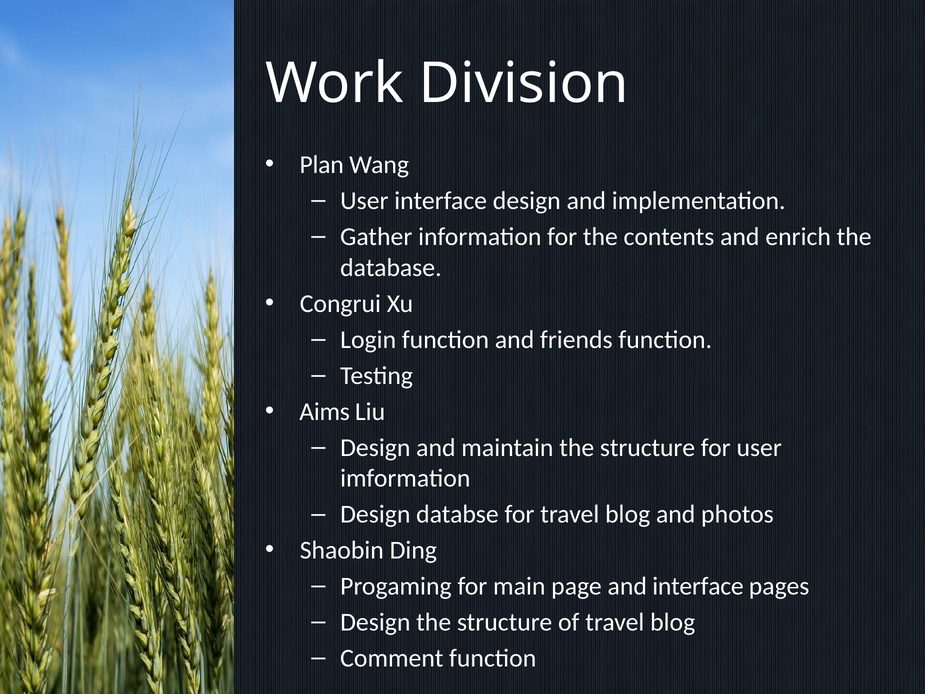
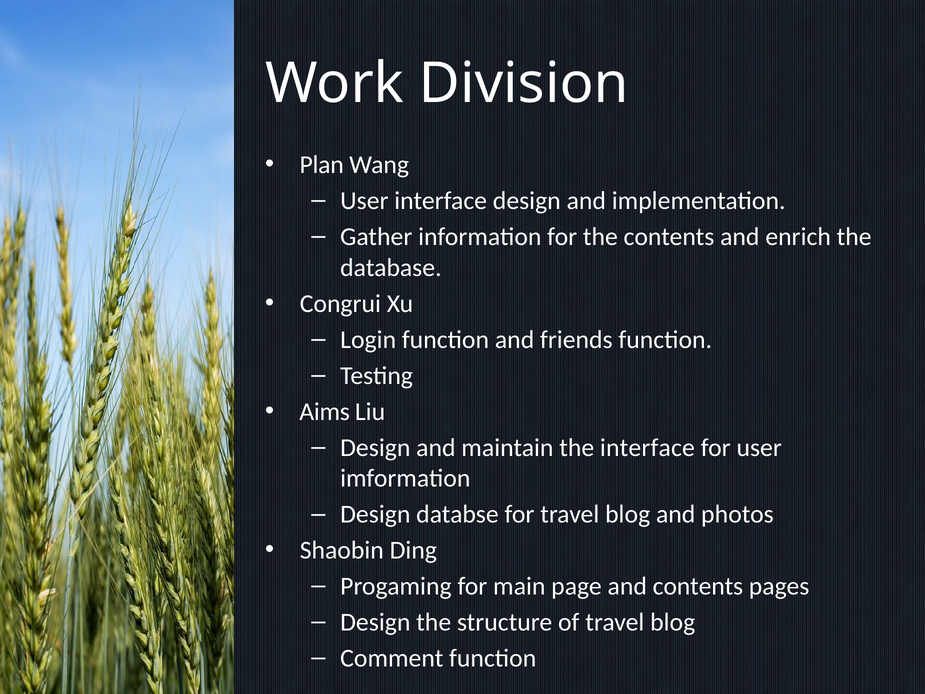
maintain the structure: structure -> interface
and interface: interface -> contents
